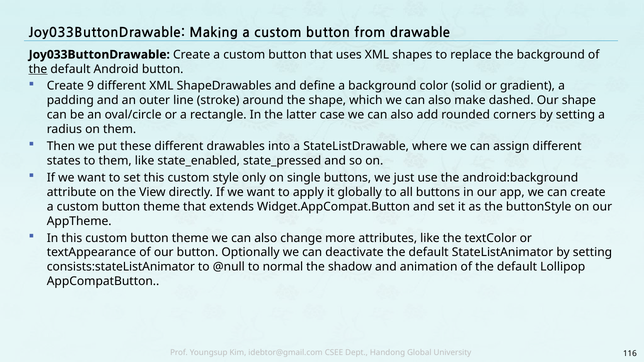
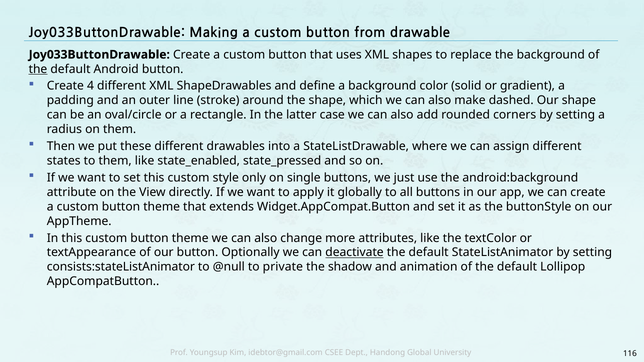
9: 9 -> 4
deactivate underline: none -> present
normal: normal -> private
